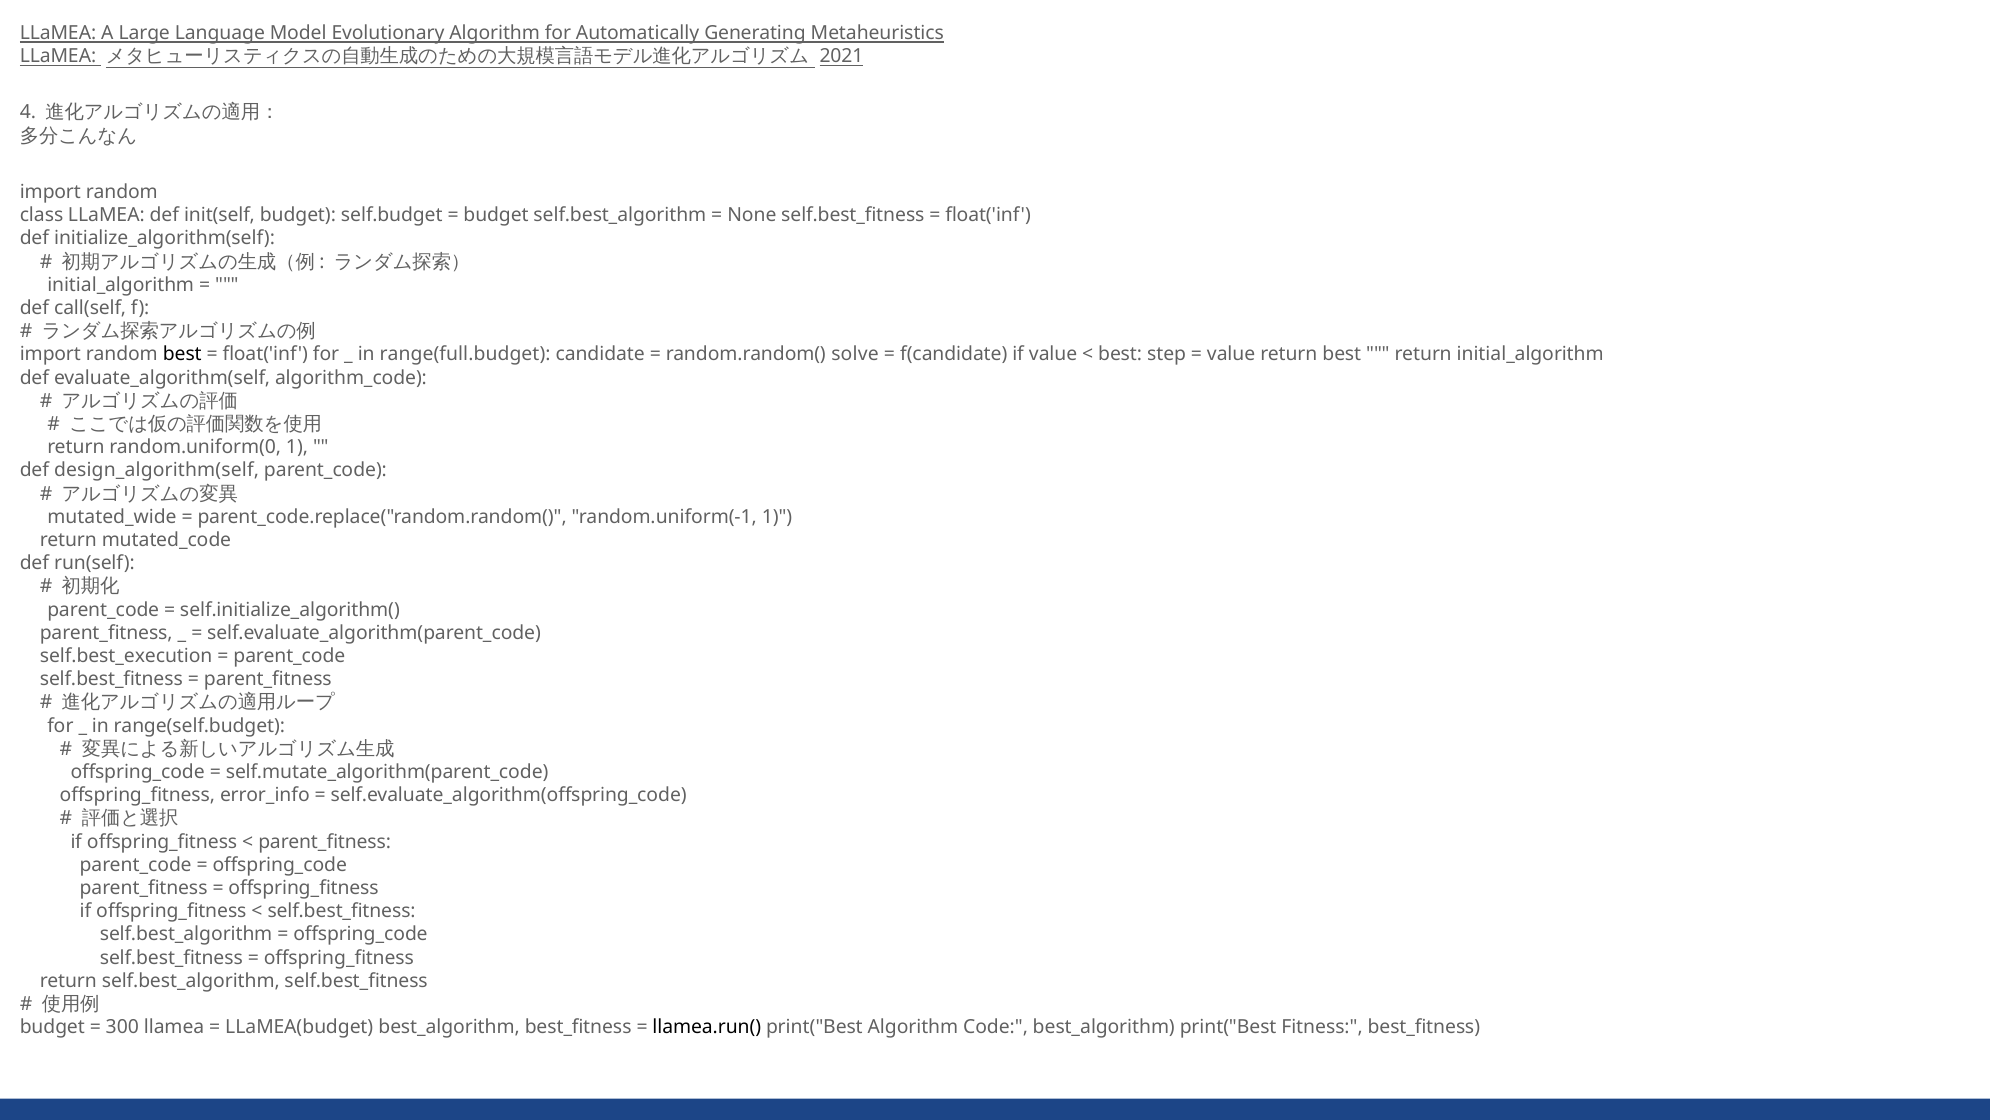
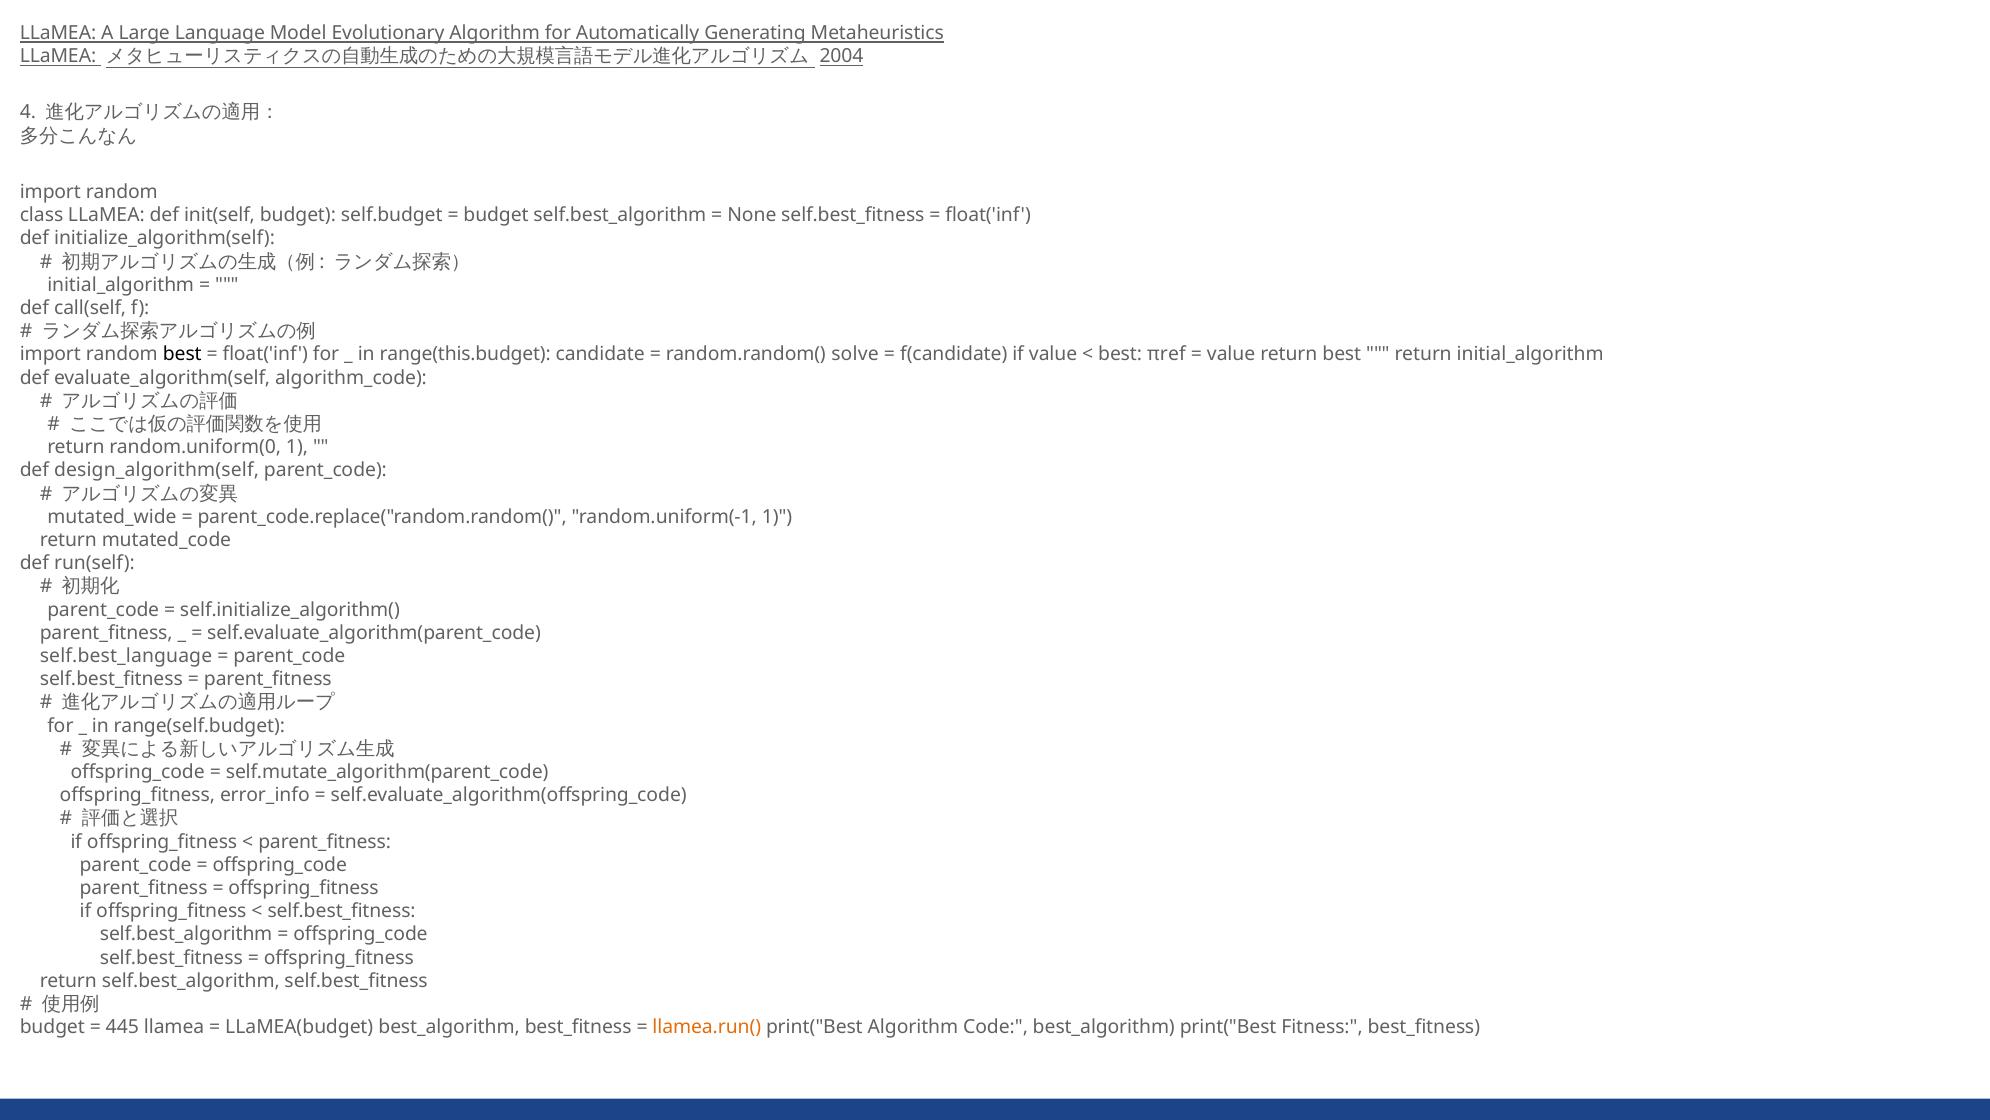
2021: 2021 -> 2004
range(full.budget: range(full.budget -> range(this.budget
step: step -> πref
self.best_execution: self.best_execution -> self.best_language
300: 300 -> 445
llamea.run( colour: black -> orange
